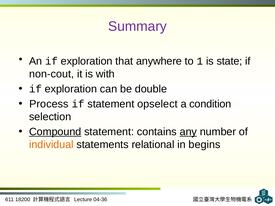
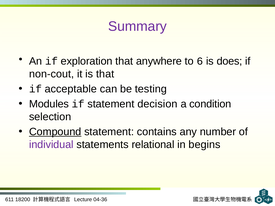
1: 1 -> 6
state: state -> does
is with: with -> that
exploration at (71, 89): exploration -> acceptable
double: double -> testing
Process: Process -> Modules
opselect: opselect -> decision
any underline: present -> none
individual colour: orange -> purple
